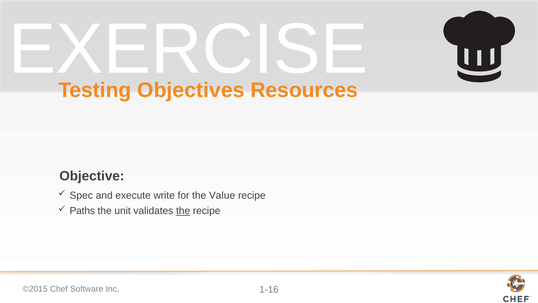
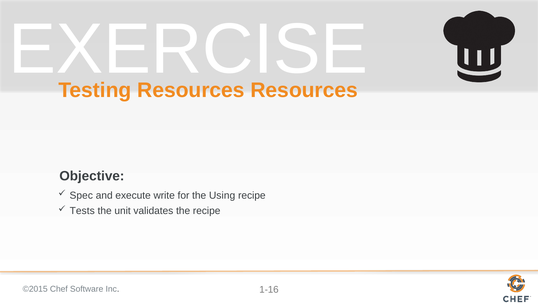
Testing Objectives: Objectives -> Resources
Value: Value -> Using
Paths: Paths -> Tests
the at (183, 211) underline: present -> none
